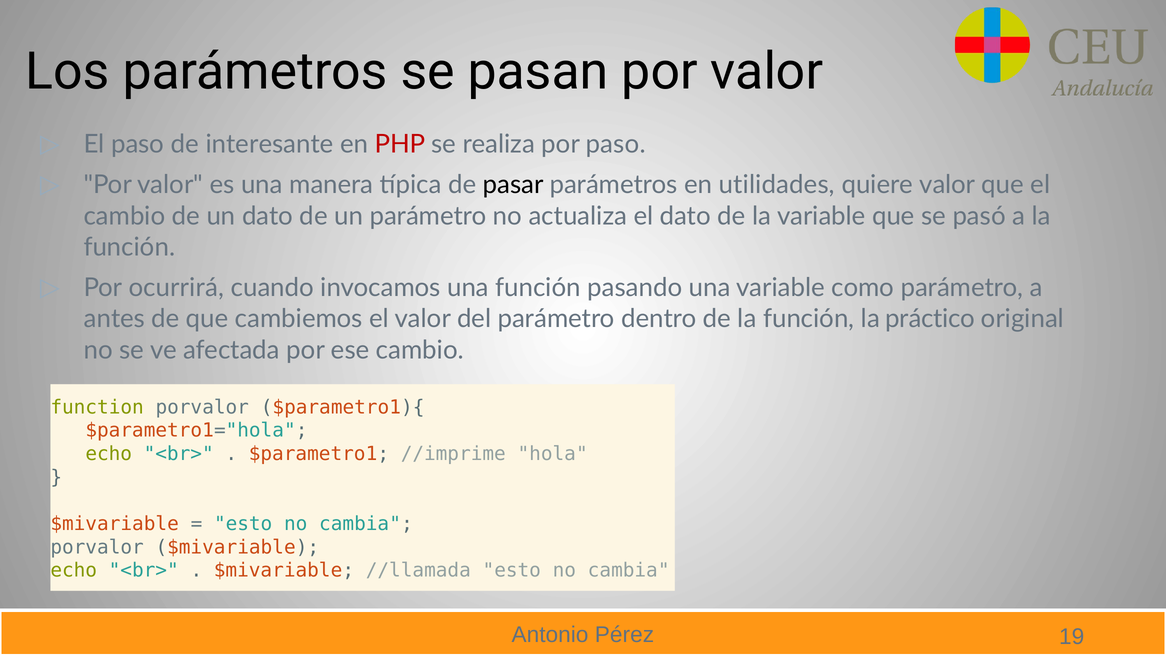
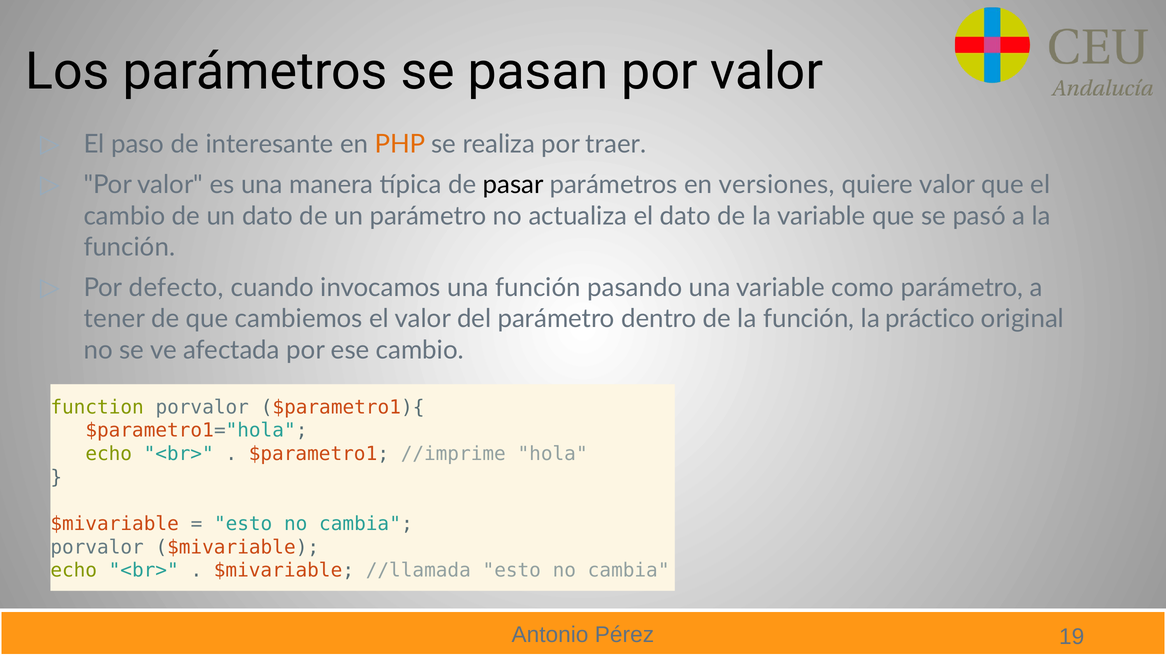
PHP colour: red -> orange
por paso: paso -> traer
utilidades: utilidades -> versiones
ocurrirá: ocurrirá -> defecto
antes: antes -> tener
